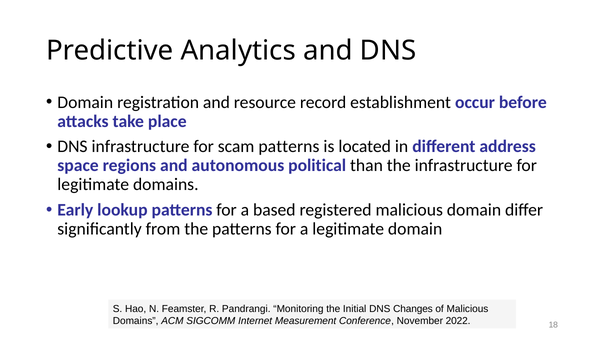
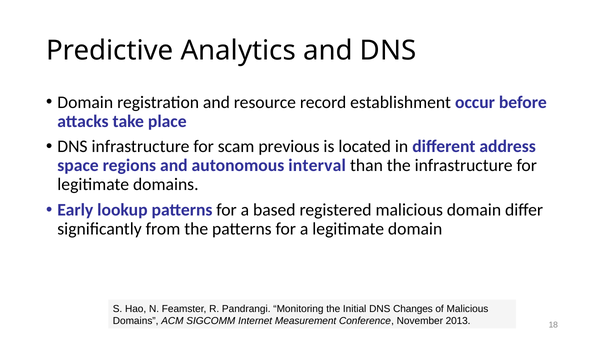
scam patterns: patterns -> previous
political: political -> interval
2022: 2022 -> 2013
